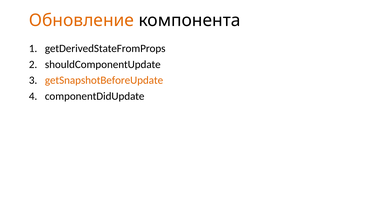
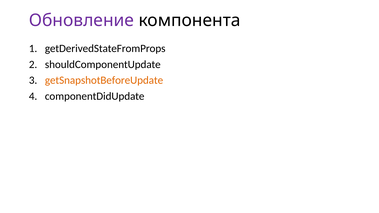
Обновление colour: orange -> purple
